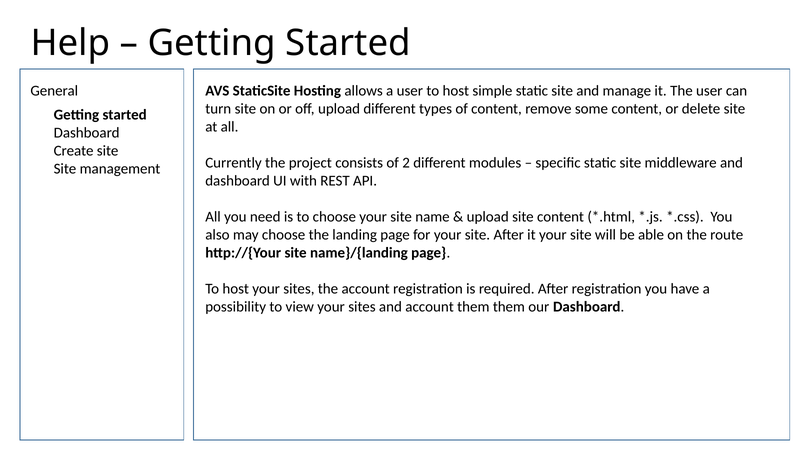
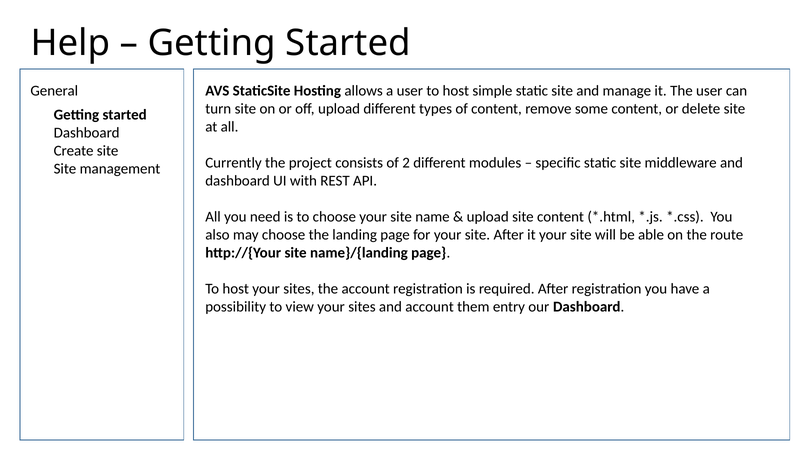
them them: them -> entry
